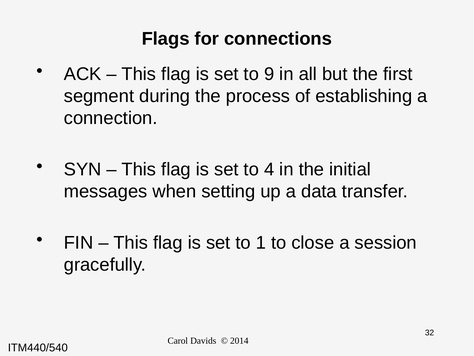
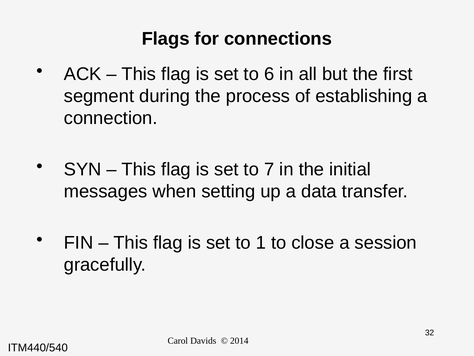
9: 9 -> 6
4: 4 -> 7
